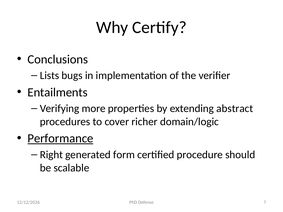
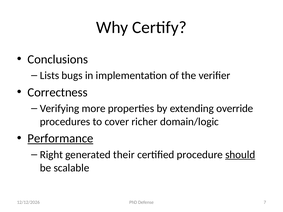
Entailments: Entailments -> Correctness
abstract: abstract -> override
form: form -> their
should underline: none -> present
